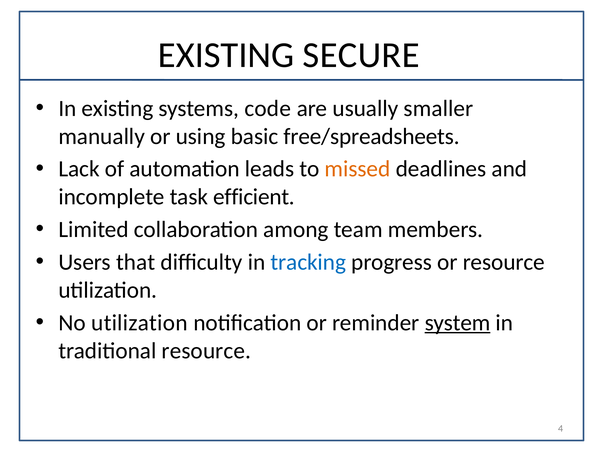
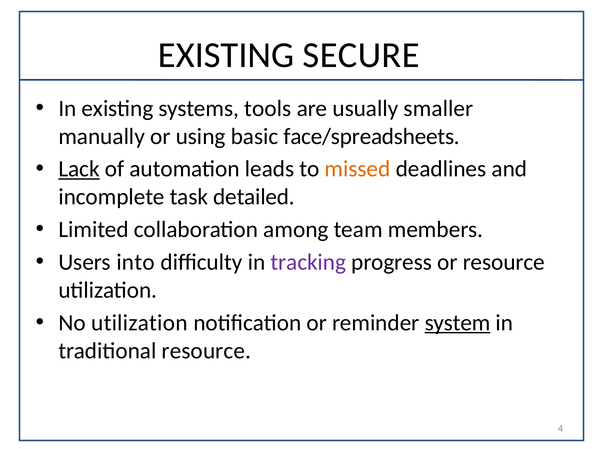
code: code -> tools
free/spreadsheets: free/spreadsheets -> face/spreadsheets
Lack underline: none -> present
efficient: efficient -> detailed
that: that -> into
tracking colour: blue -> purple
